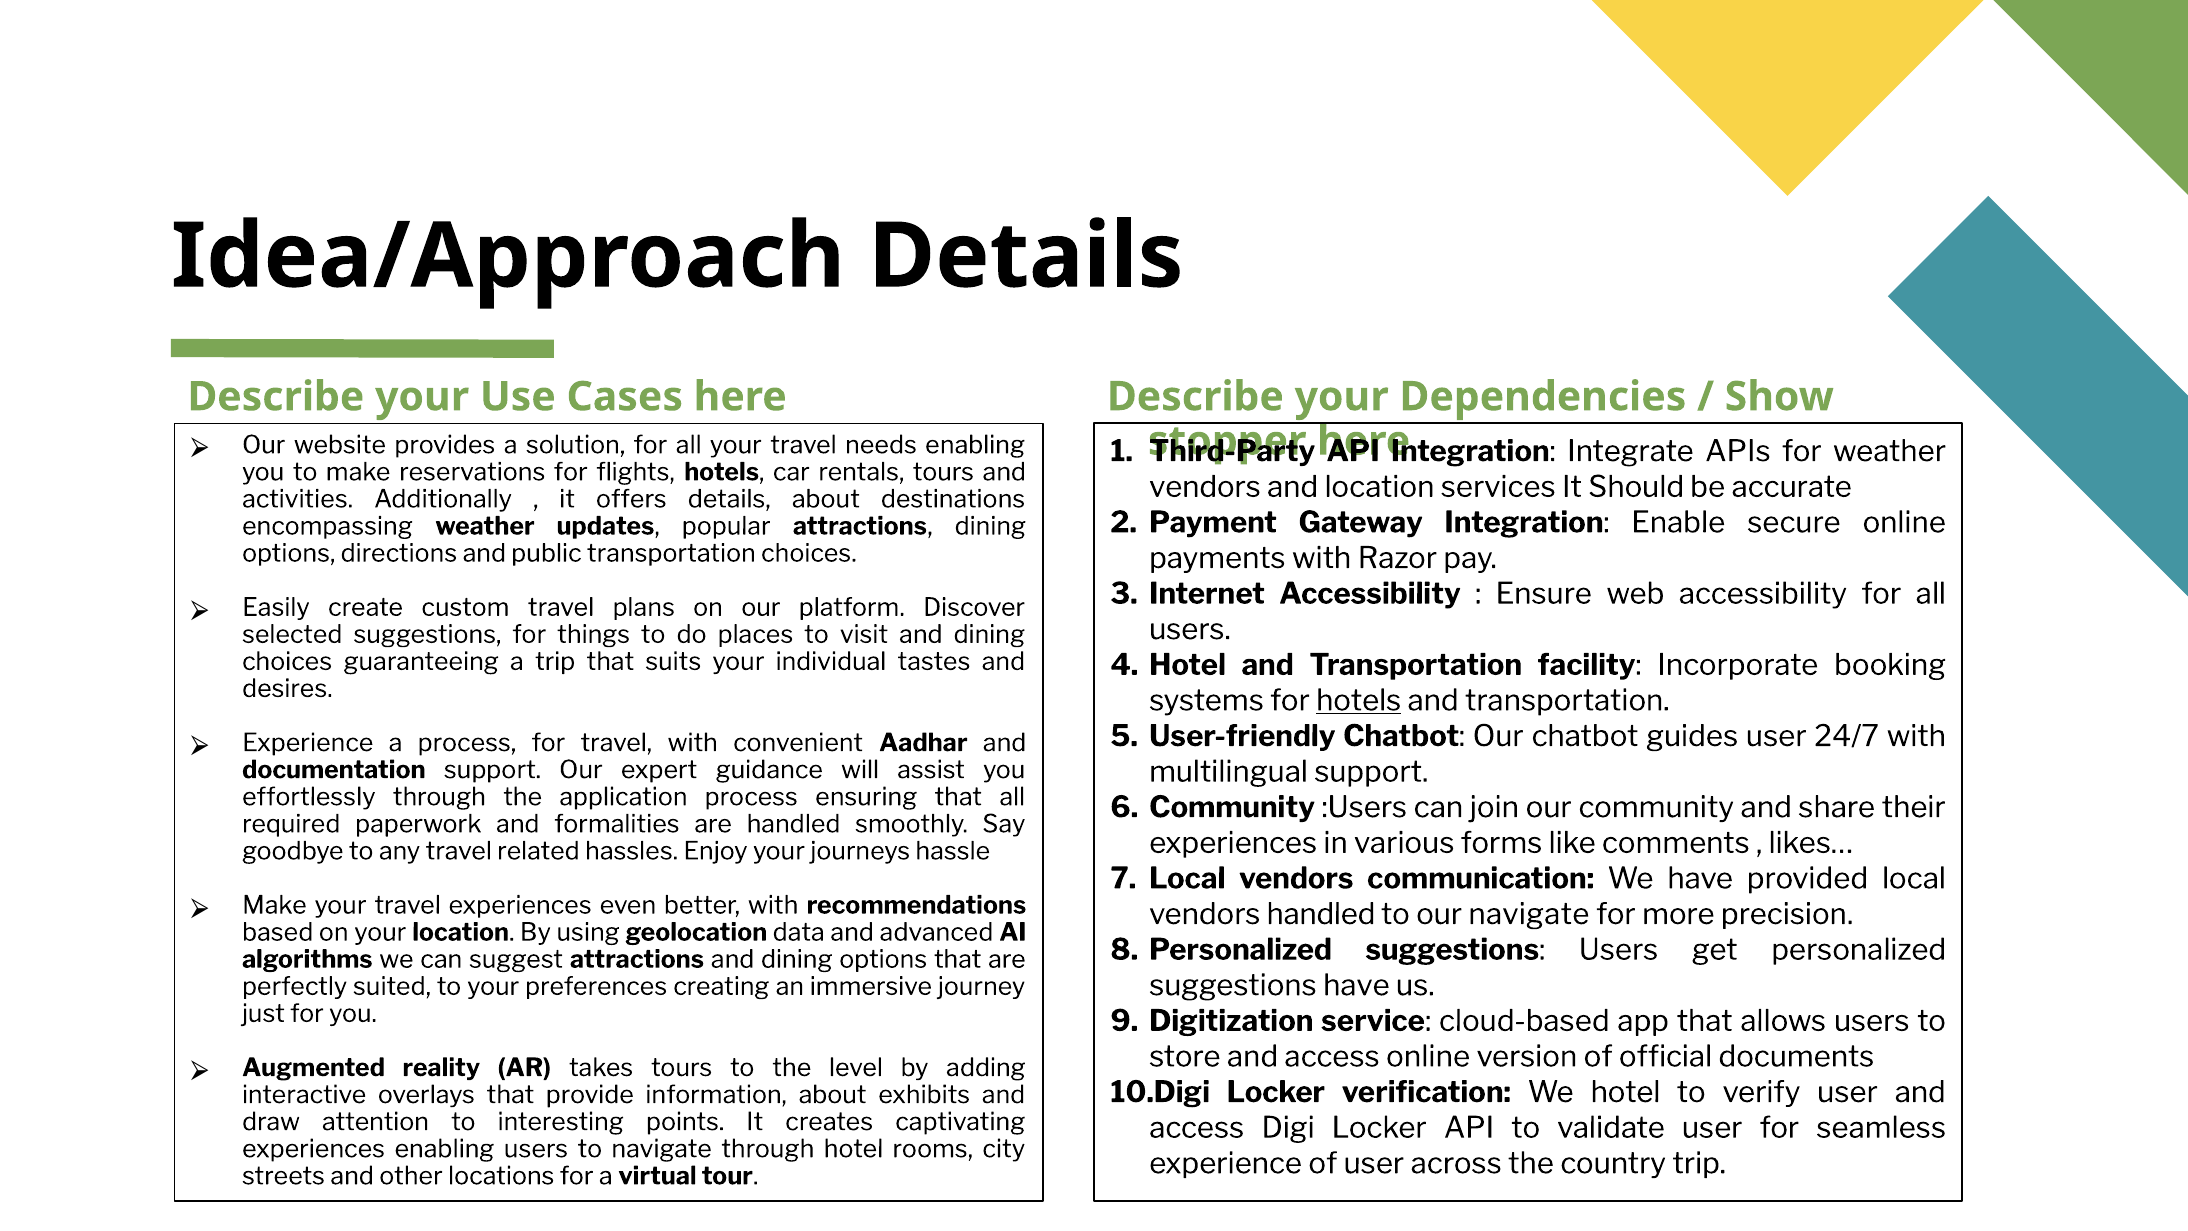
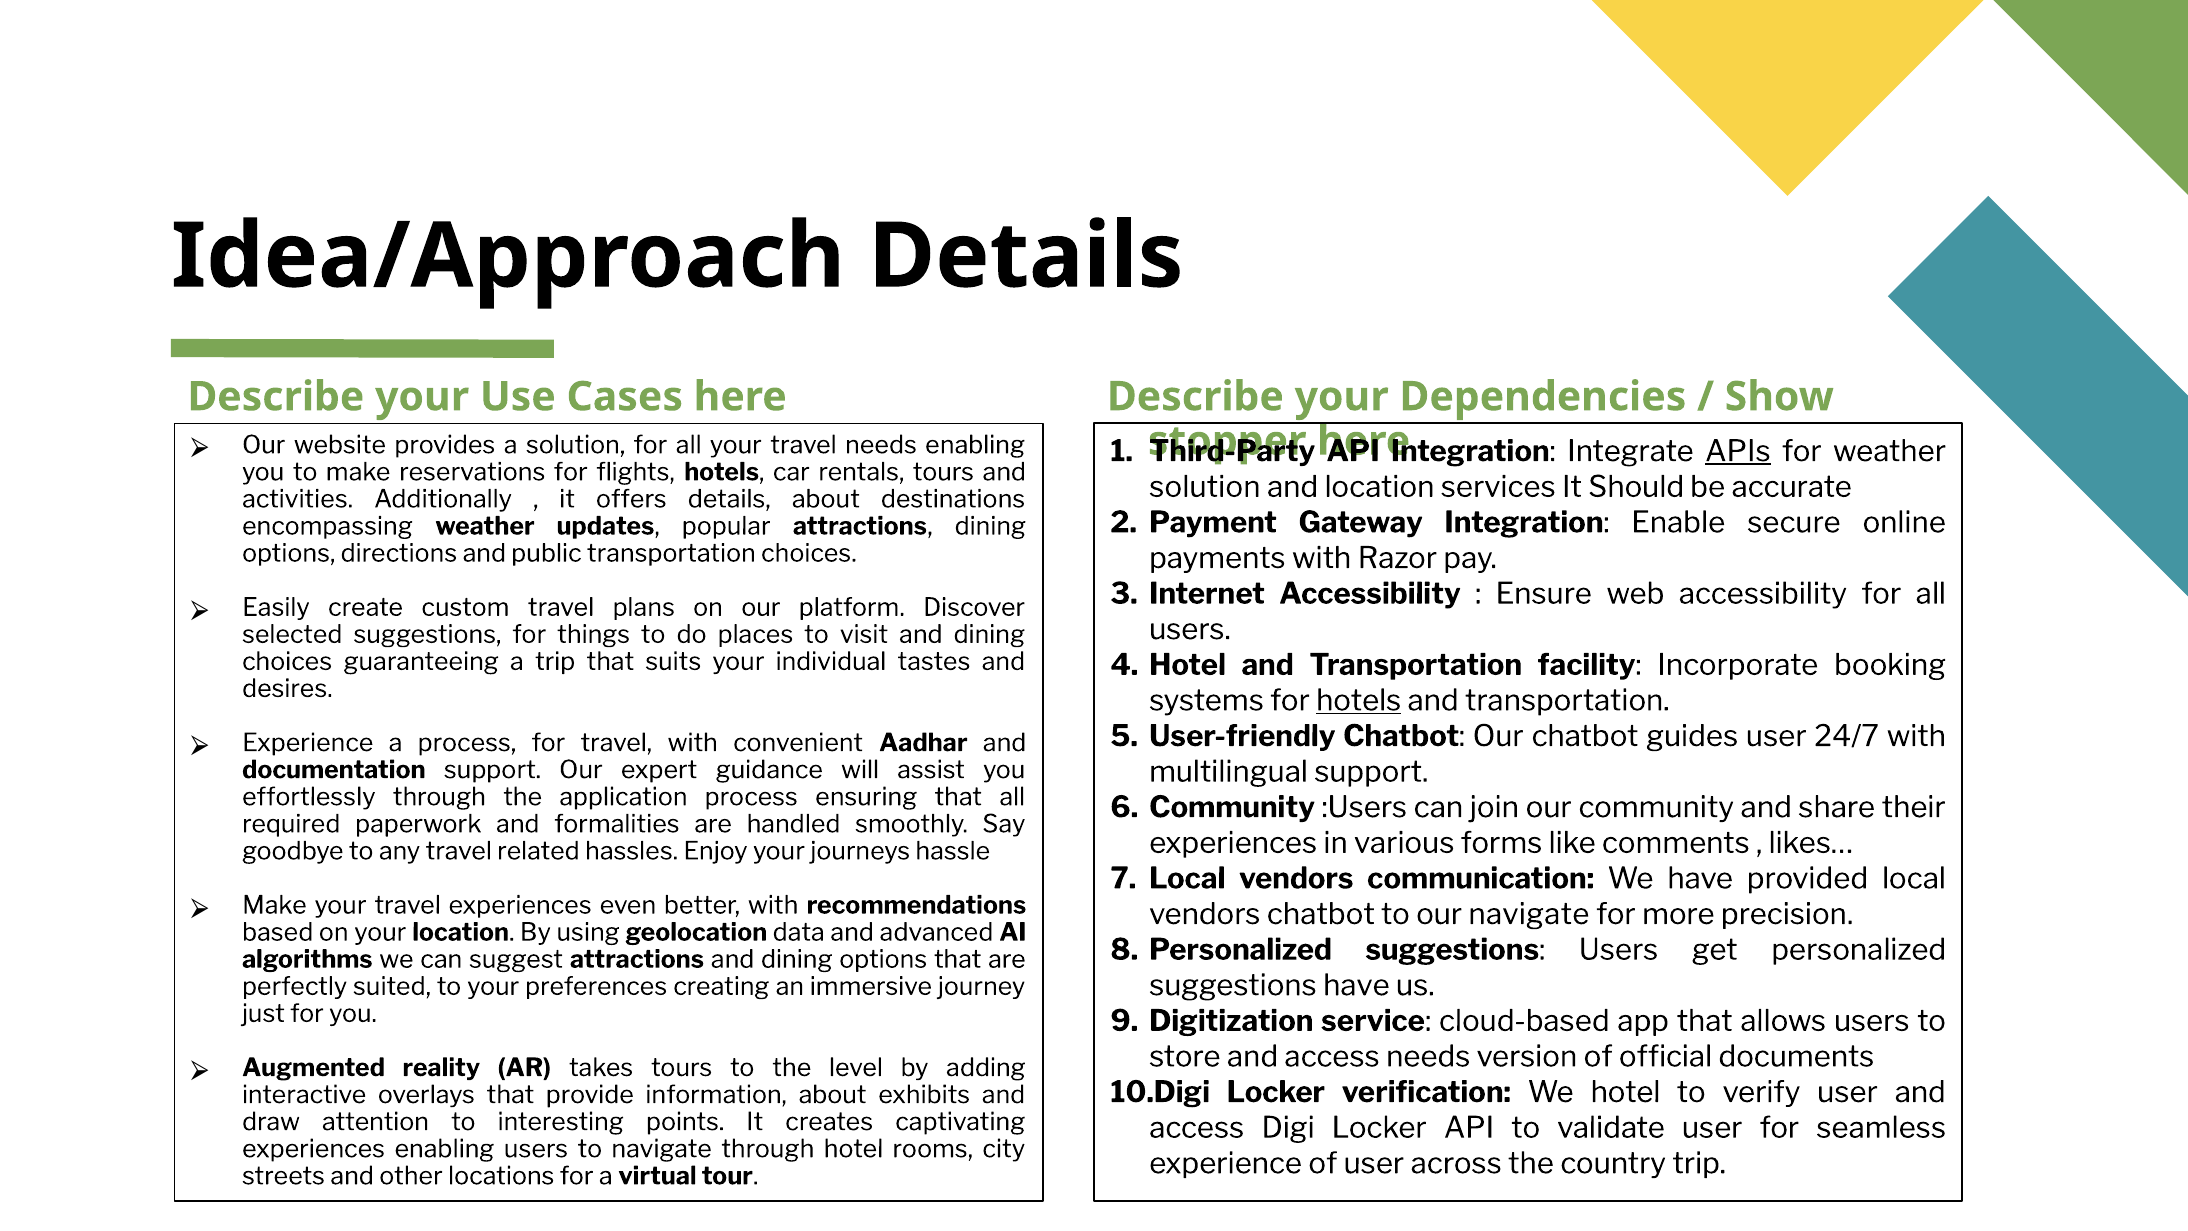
APIs underline: none -> present
vendors at (1205, 487): vendors -> solution
vendors handled: handled -> chatbot
access online: online -> needs
